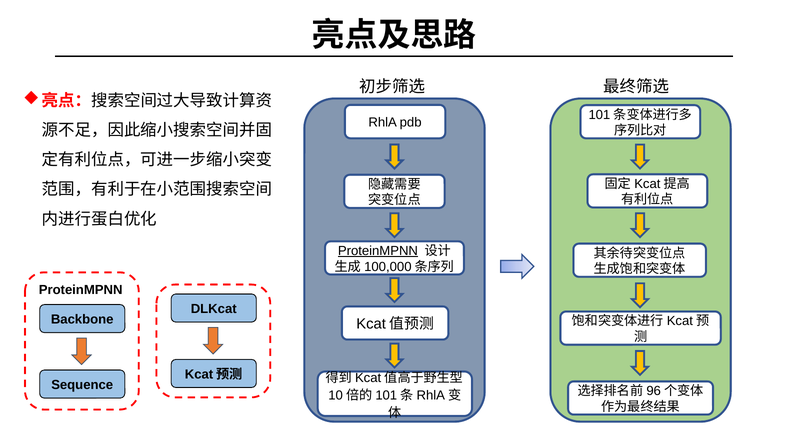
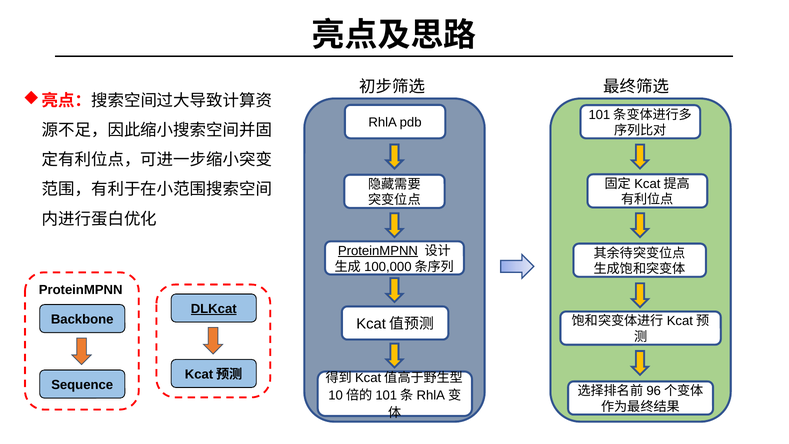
DLKcat underline: none -> present
